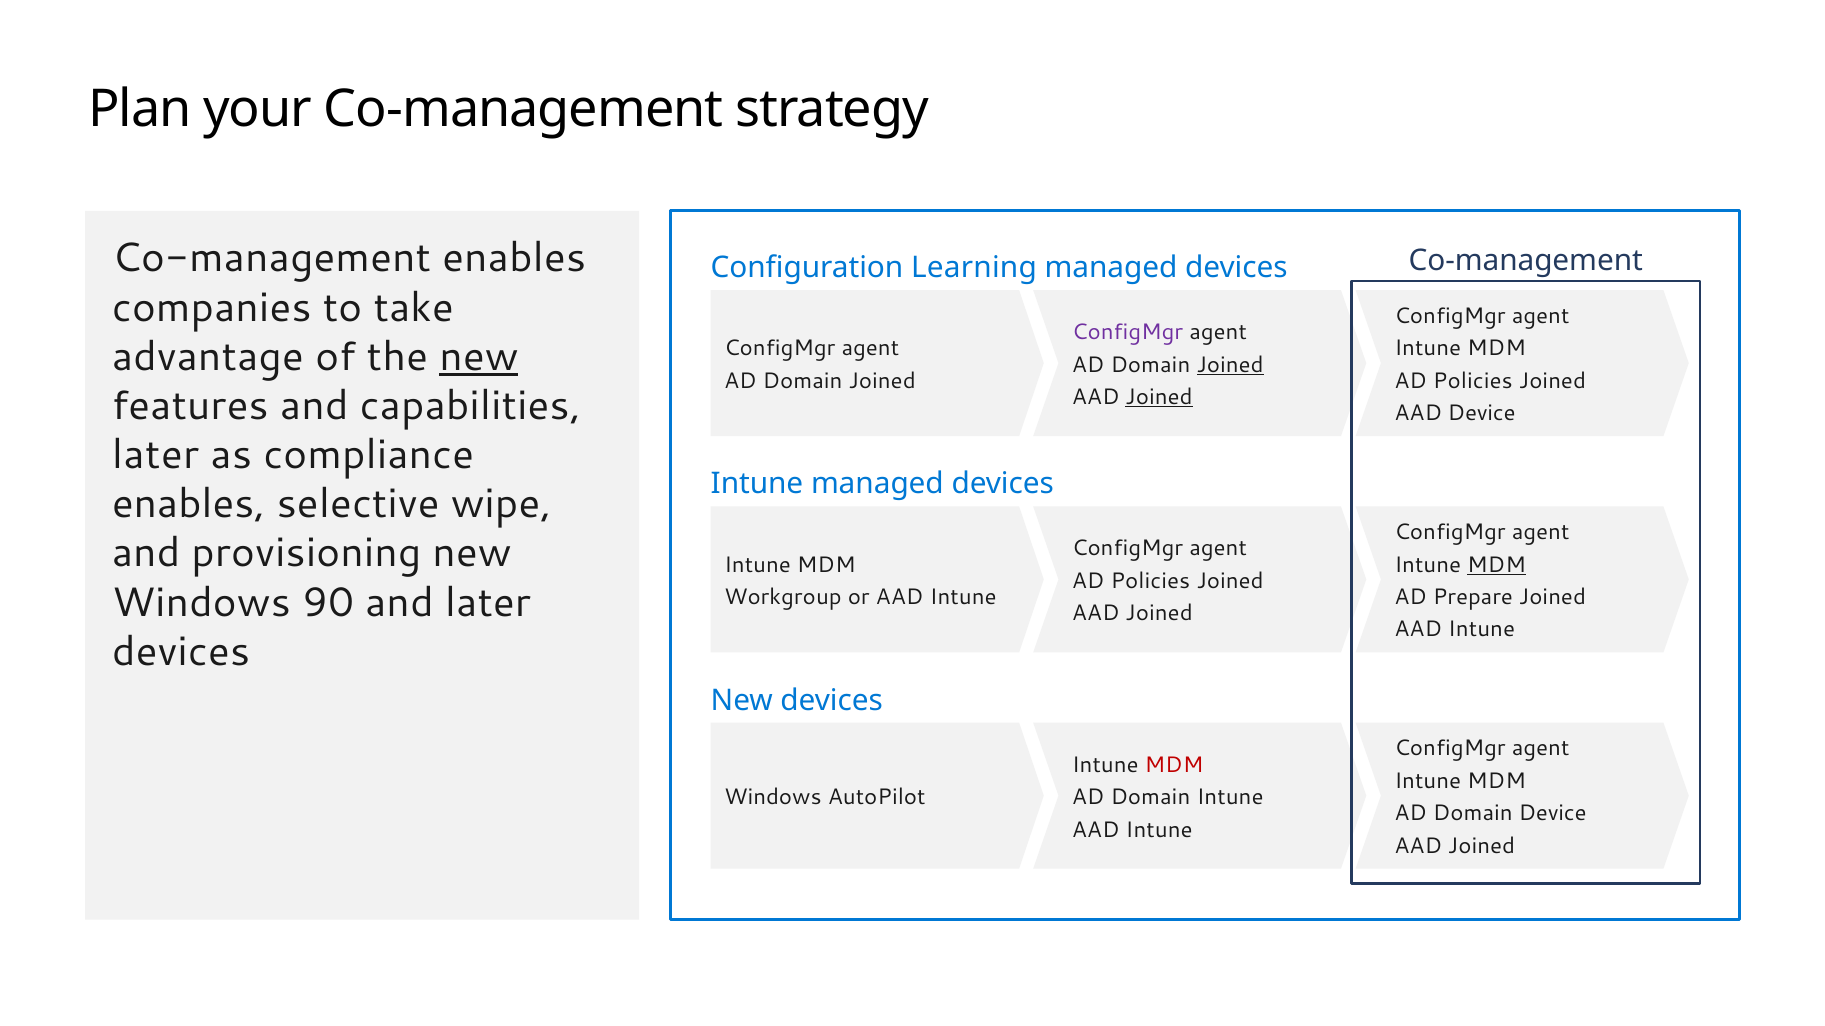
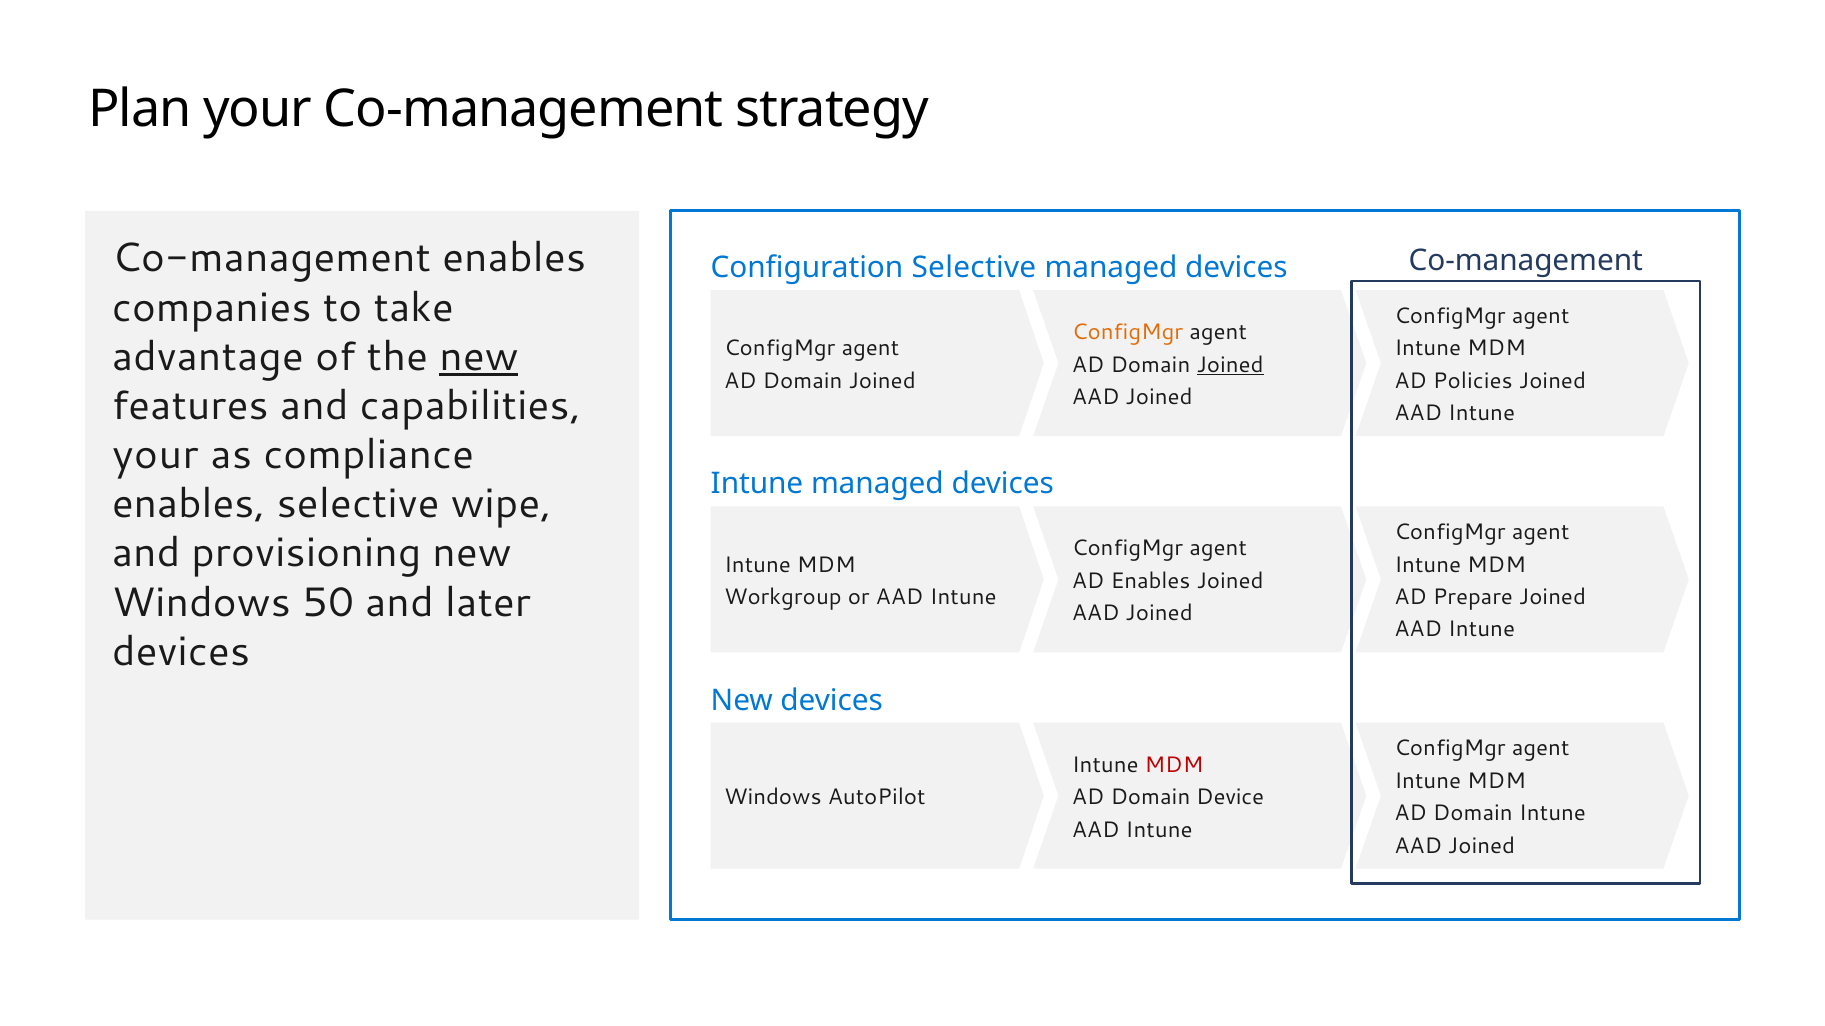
Configuration Learning: Learning -> Selective
ConfigMgr at (1128, 332) colour: purple -> orange
Joined at (1159, 397) underline: present -> none
Device at (1482, 413): Device -> Intune
later at (156, 455): later -> your
MDM at (1496, 565) underline: present -> none
Policies at (1150, 581): Policies -> Enables
90: 90 -> 50
Domain Intune: Intune -> Device
Domain Device: Device -> Intune
